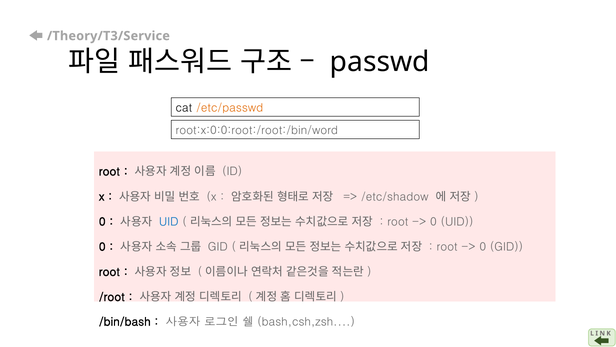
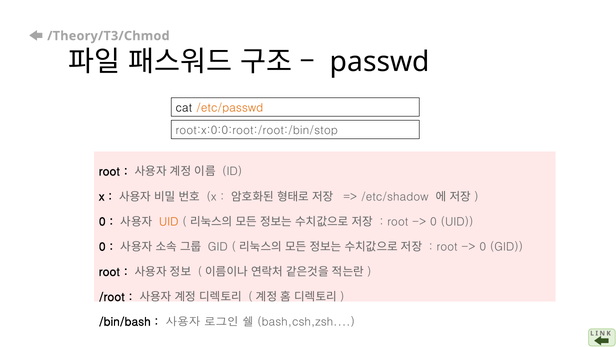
/Theory/T3/Service: /Theory/T3/Service -> /Theory/T3/Chmod
root:x:0:0:root:/root:/bin/word: root:x:0:0:root:/root:/bin/word -> root:x:0:0:root:/root:/bin/stop
UID at (169, 221) colour: blue -> orange
